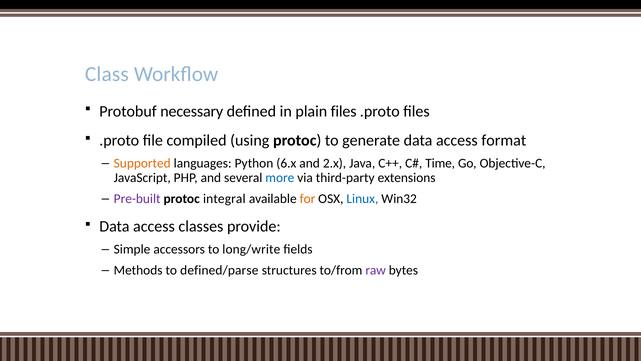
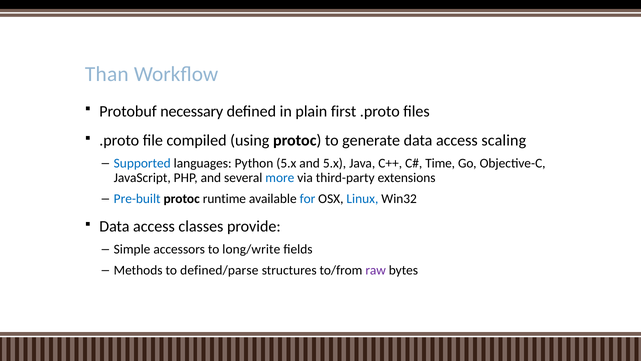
Class: Class -> Than
plain files: files -> first
format: format -> scaling
Supported colour: orange -> blue
Python 6.x: 6.x -> 5.x
and 2.x: 2.x -> 5.x
Pre-built colour: purple -> blue
integral: integral -> runtime
for colour: orange -> blue
